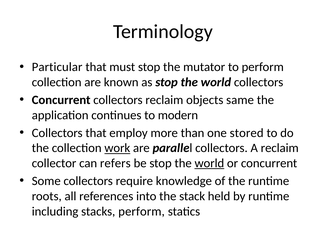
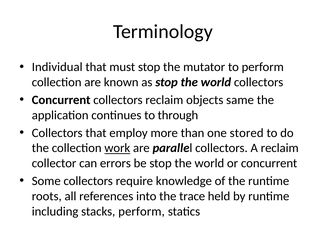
Particular: Particular -> Individual
modern: modern -> through
refers: refers -> errors
world at (209, 164) underline: present -> none
stack: stack -> trace
